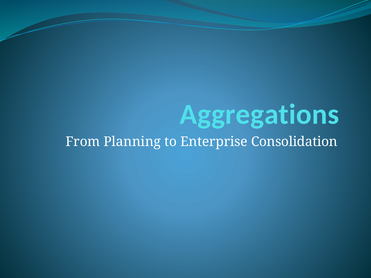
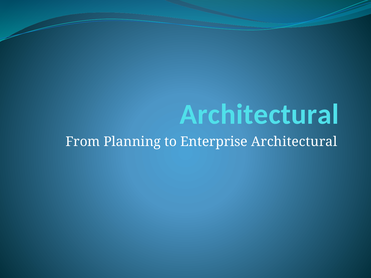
Aggregations at (259, 115): Aggregations -> Architectural
Enterprise Consolidation: Consolidation -> Architectural
